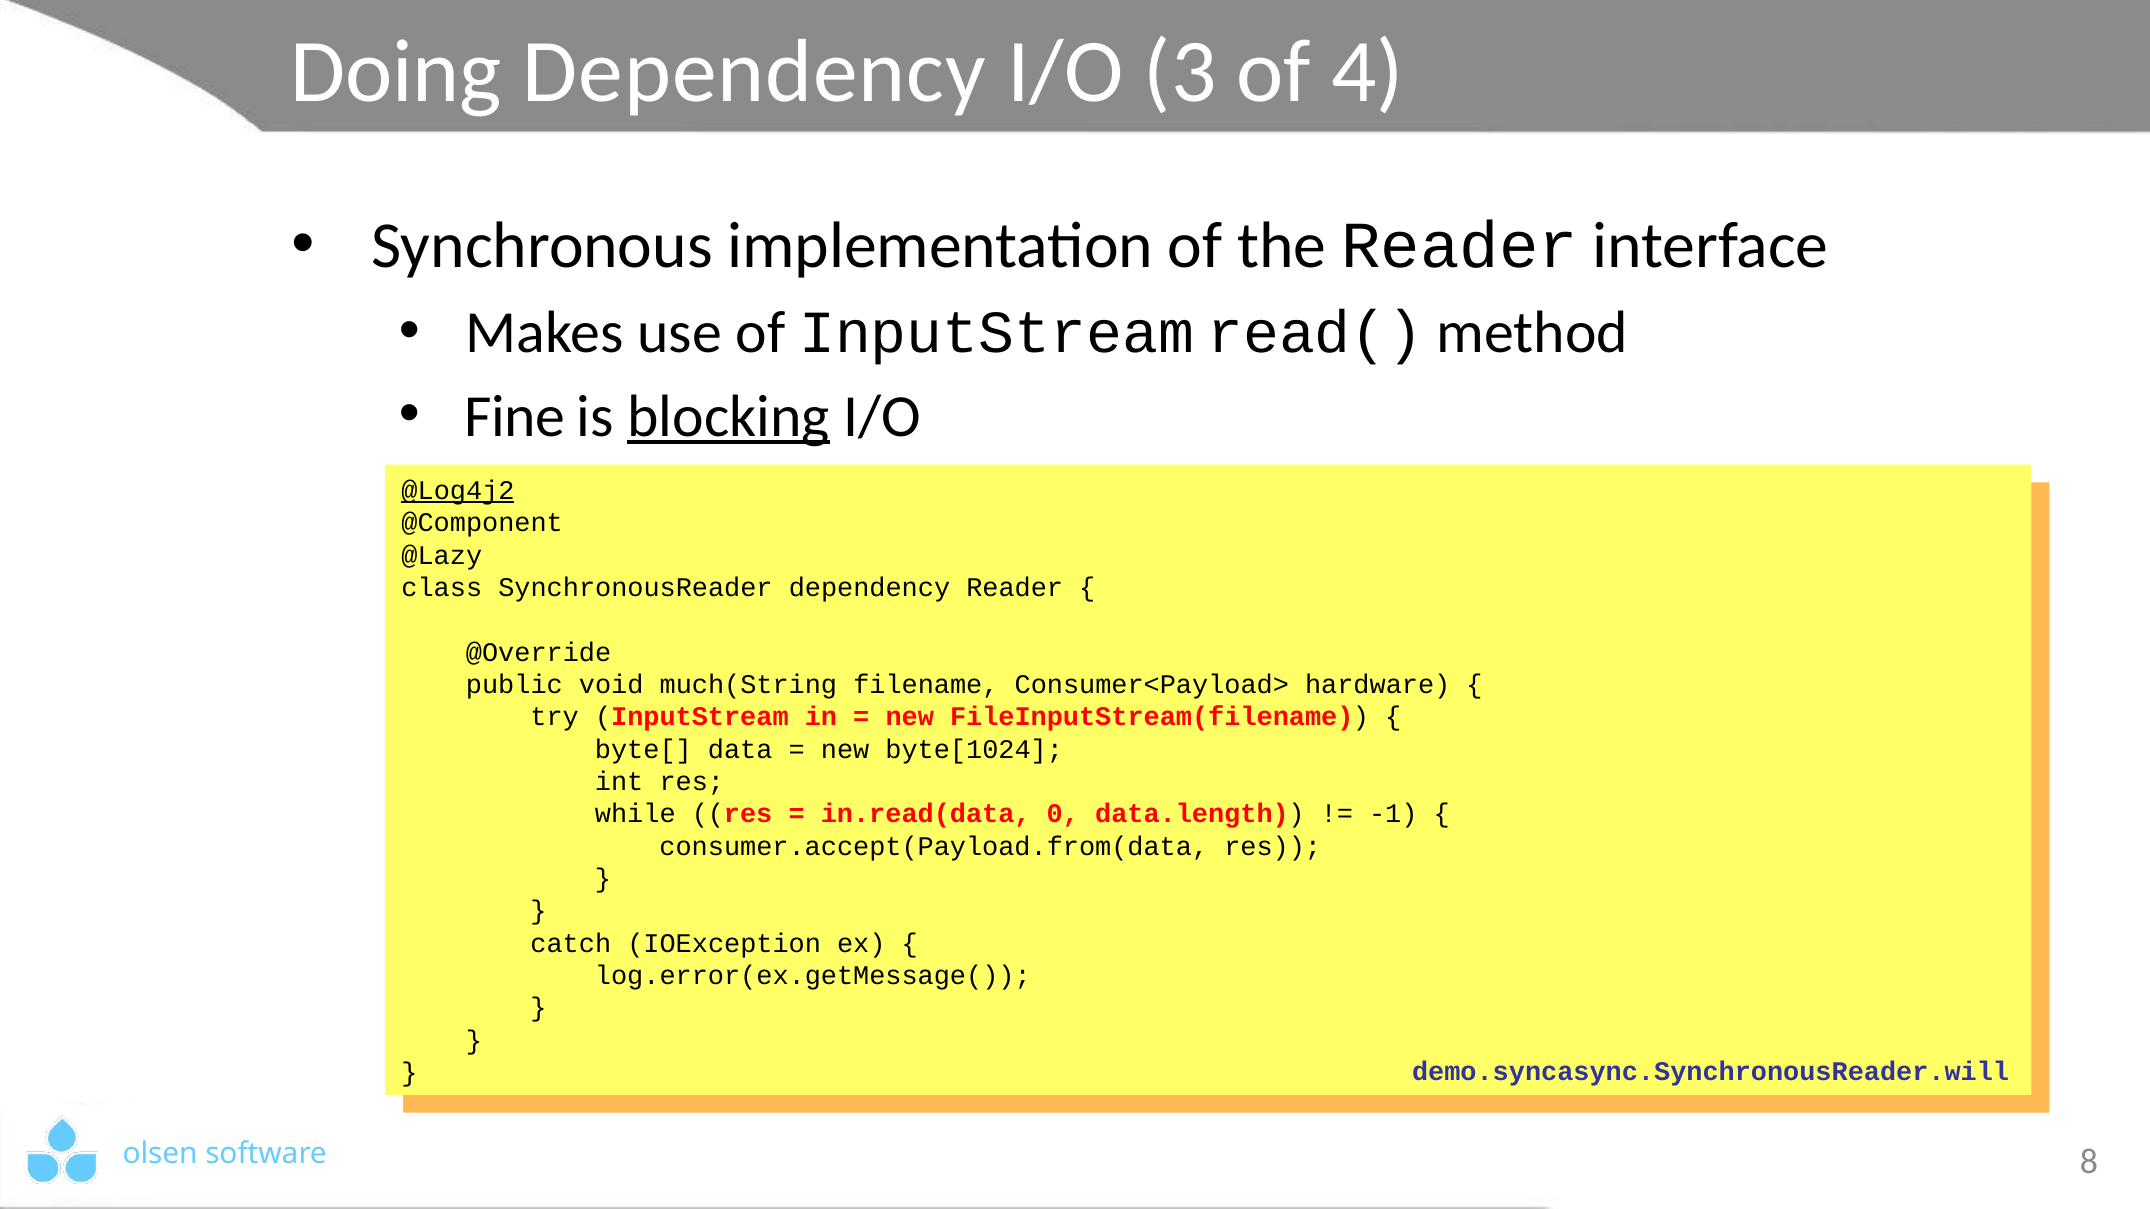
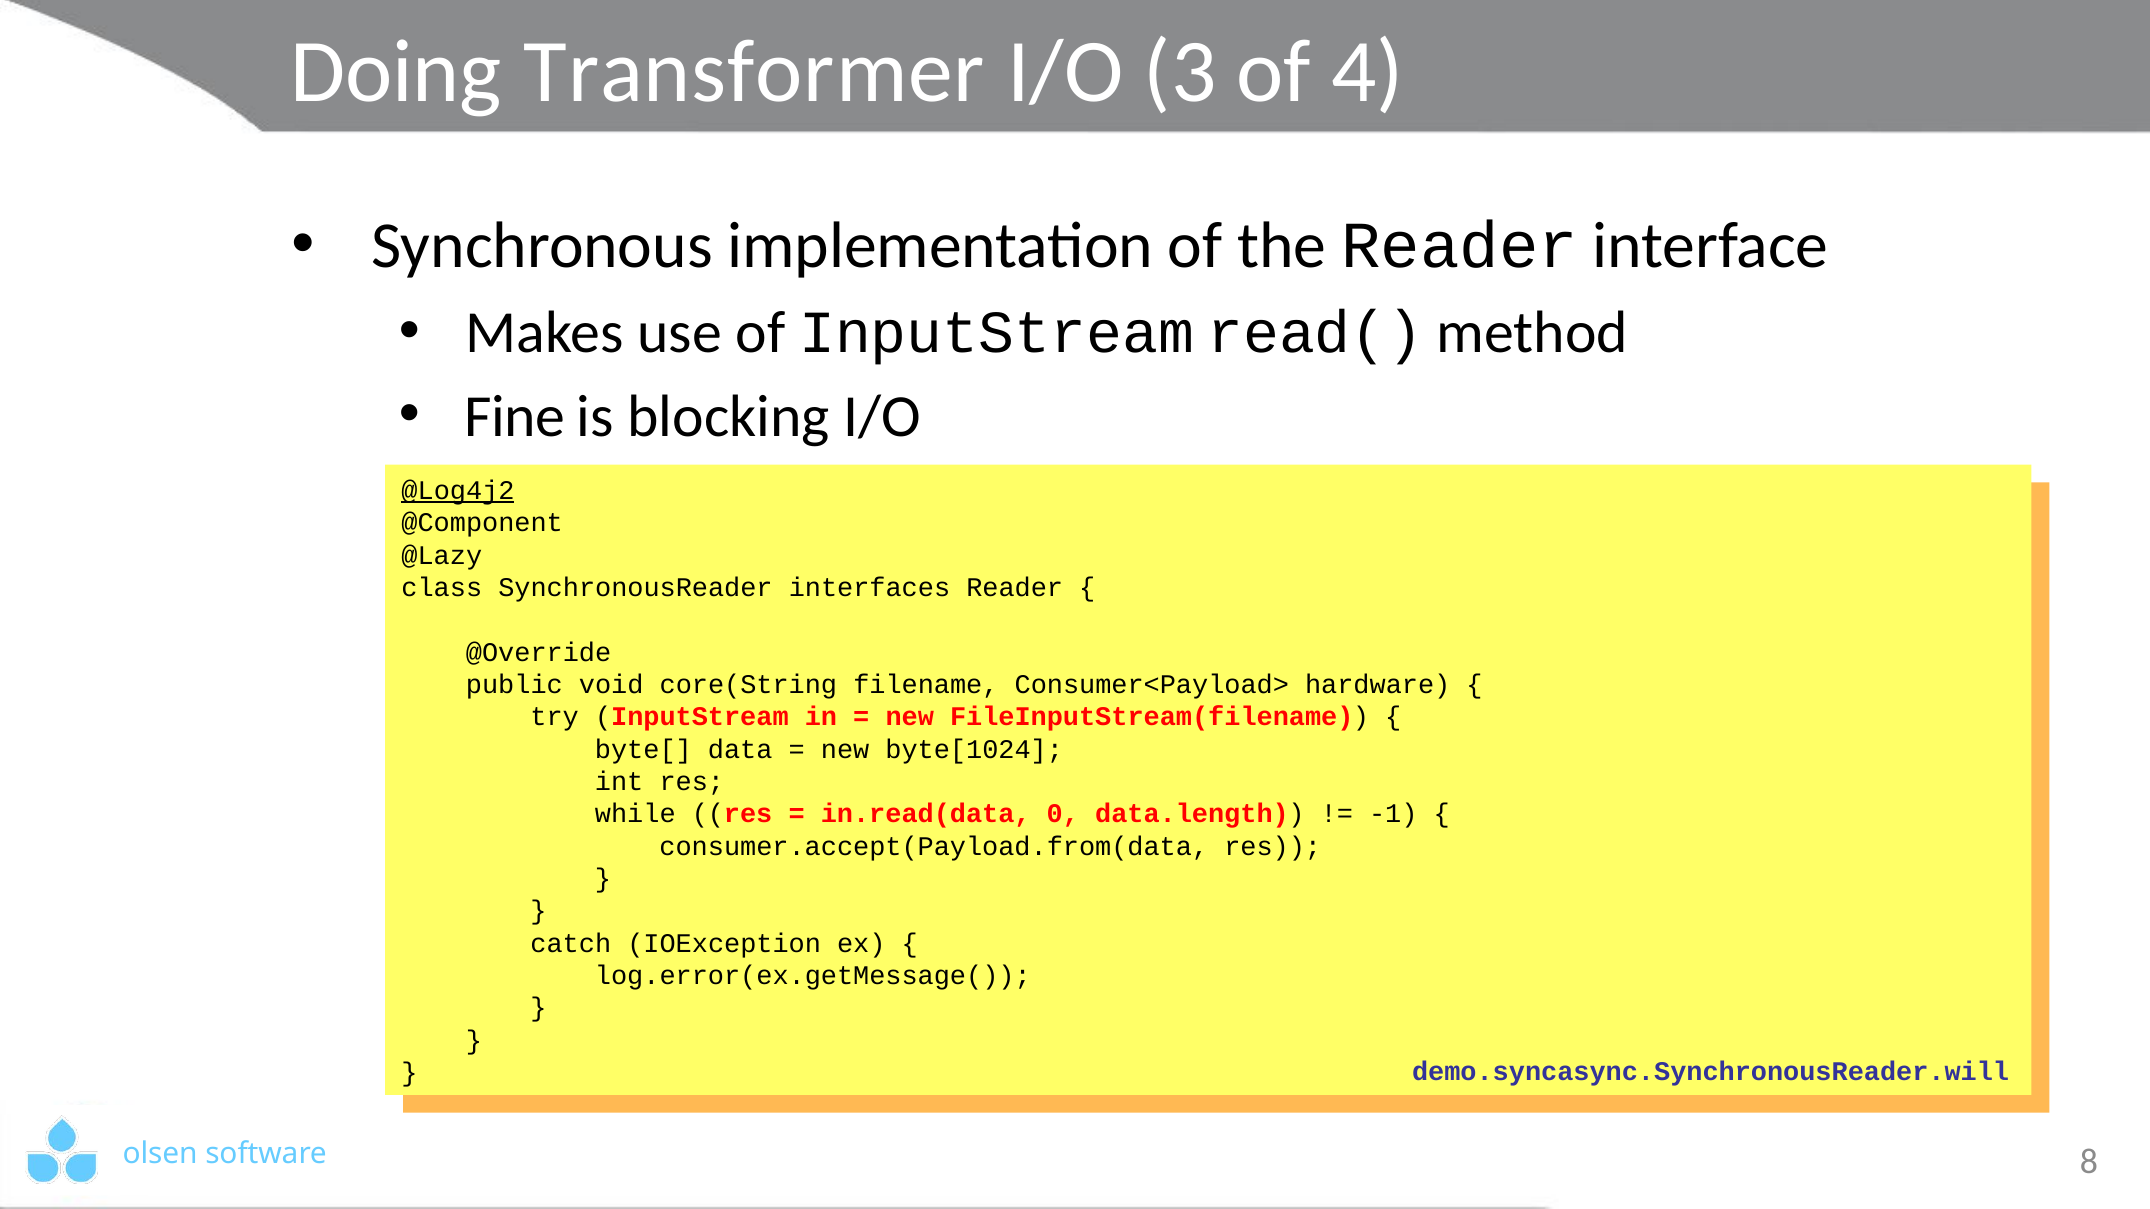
Doing Dependency: Dependency -> Transformer
blocking underline: present -> none
SynchronousReader dependency: dependency -> interfaces
much(String: much(String -> core(String
